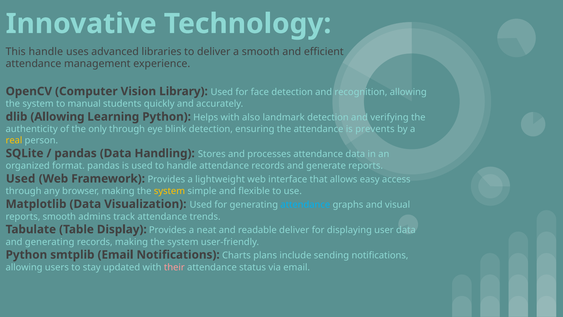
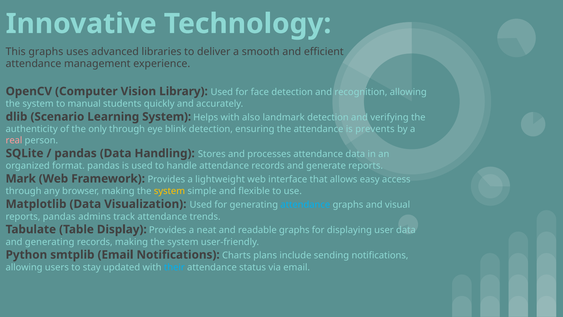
This handle: handle -> graphs
dlib Allowing: Allowing -> Scenario
Learning Python: Python -> System
real colour: yellow -> pink
Used at (21, 179): Used -> Mark
reports smooth: smooth -> pandas
readable deliver: deliver -> graphs
their colour: pink -> light blue
